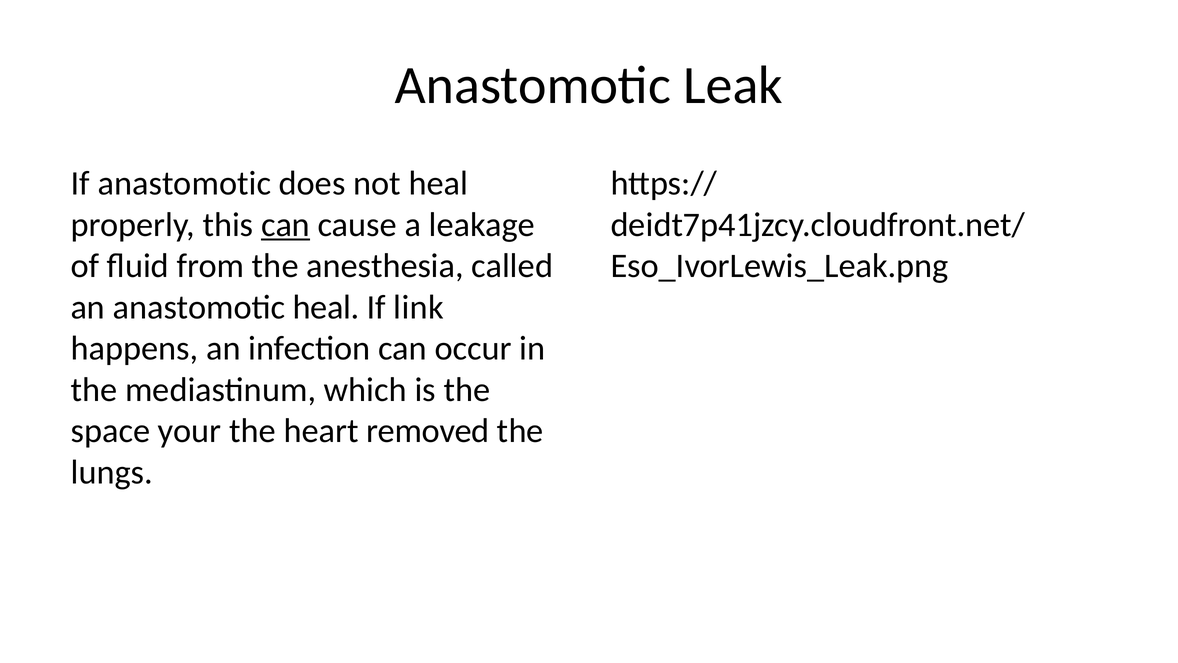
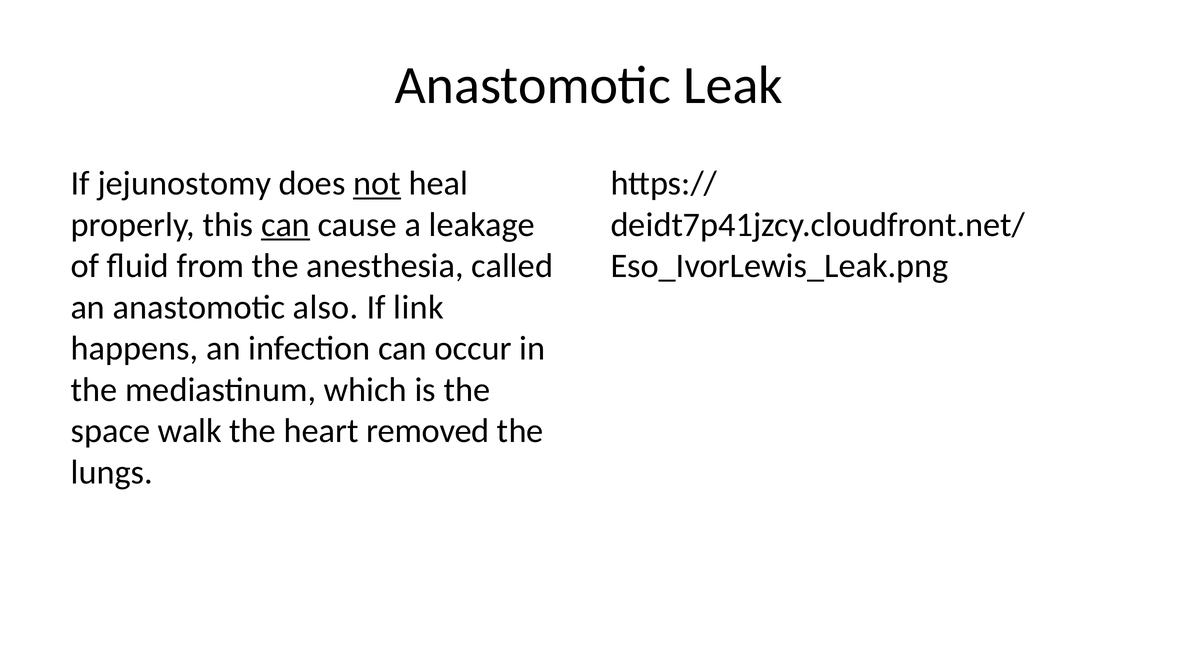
If anastomotic: anastomotic -> jejunostomy
not underline: none -> present
anastomotic heal: heal -> also
your: your -> walk
